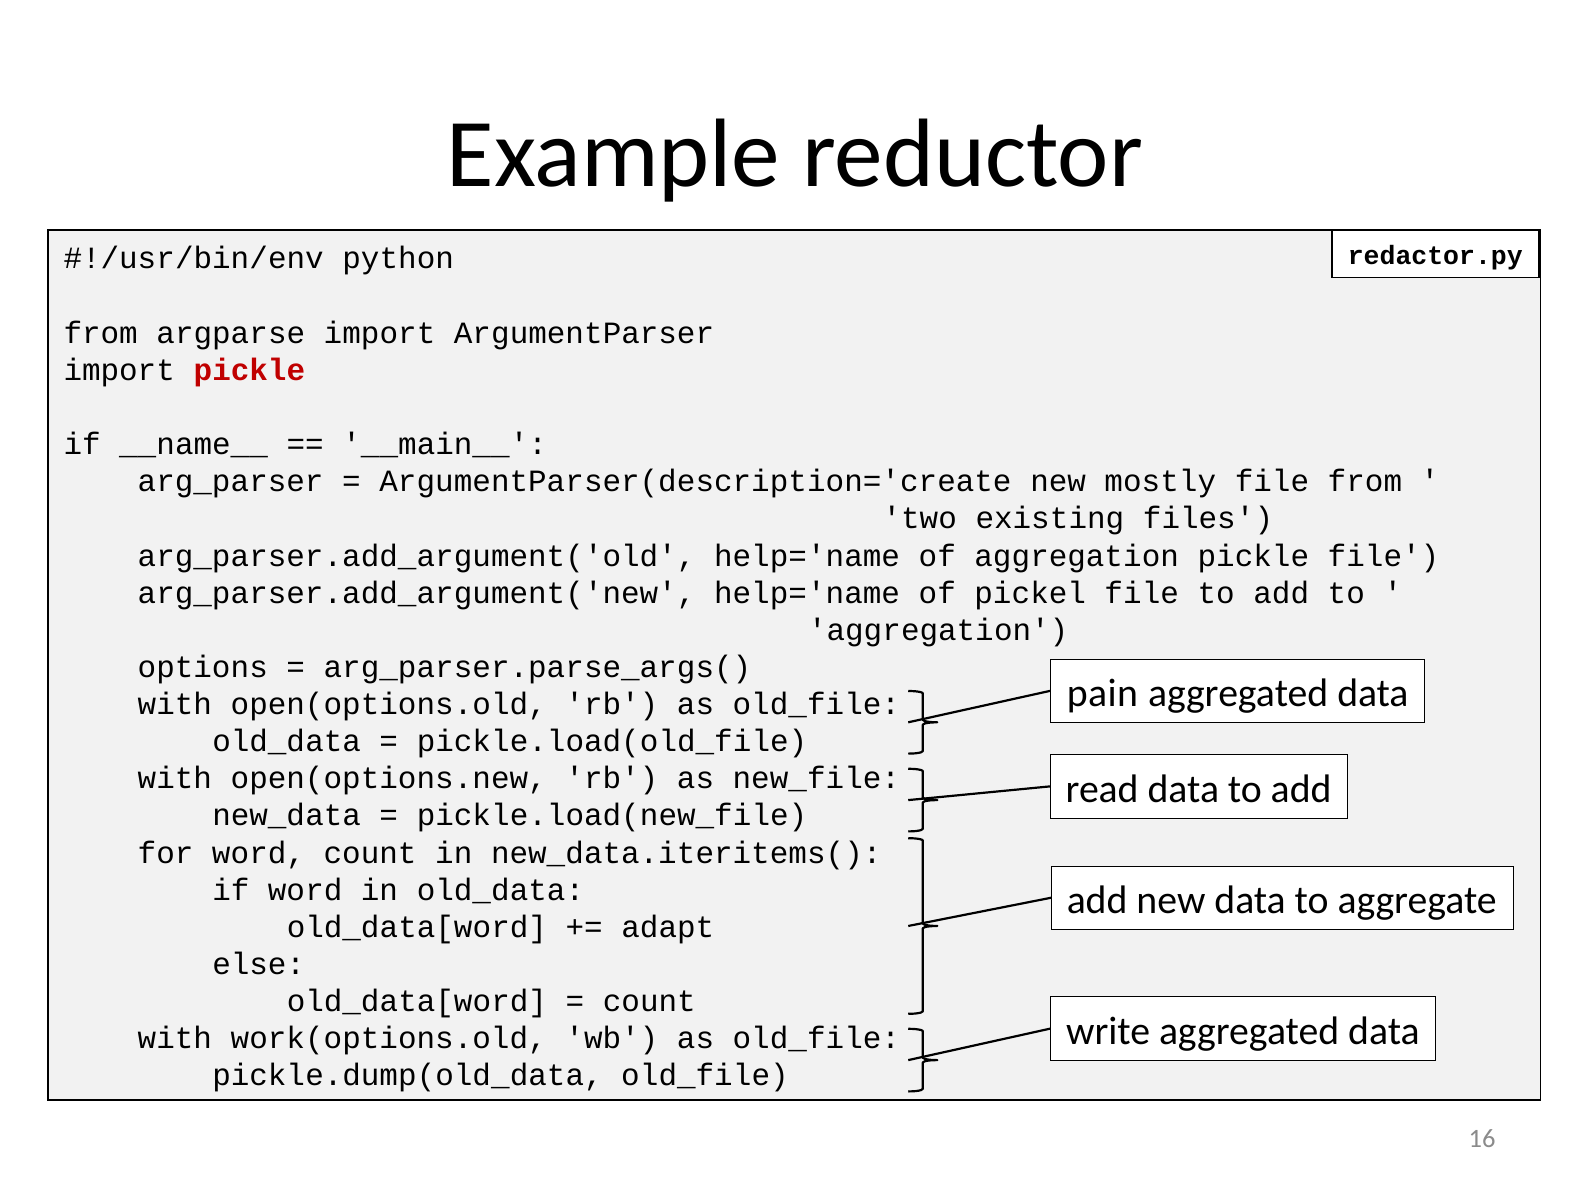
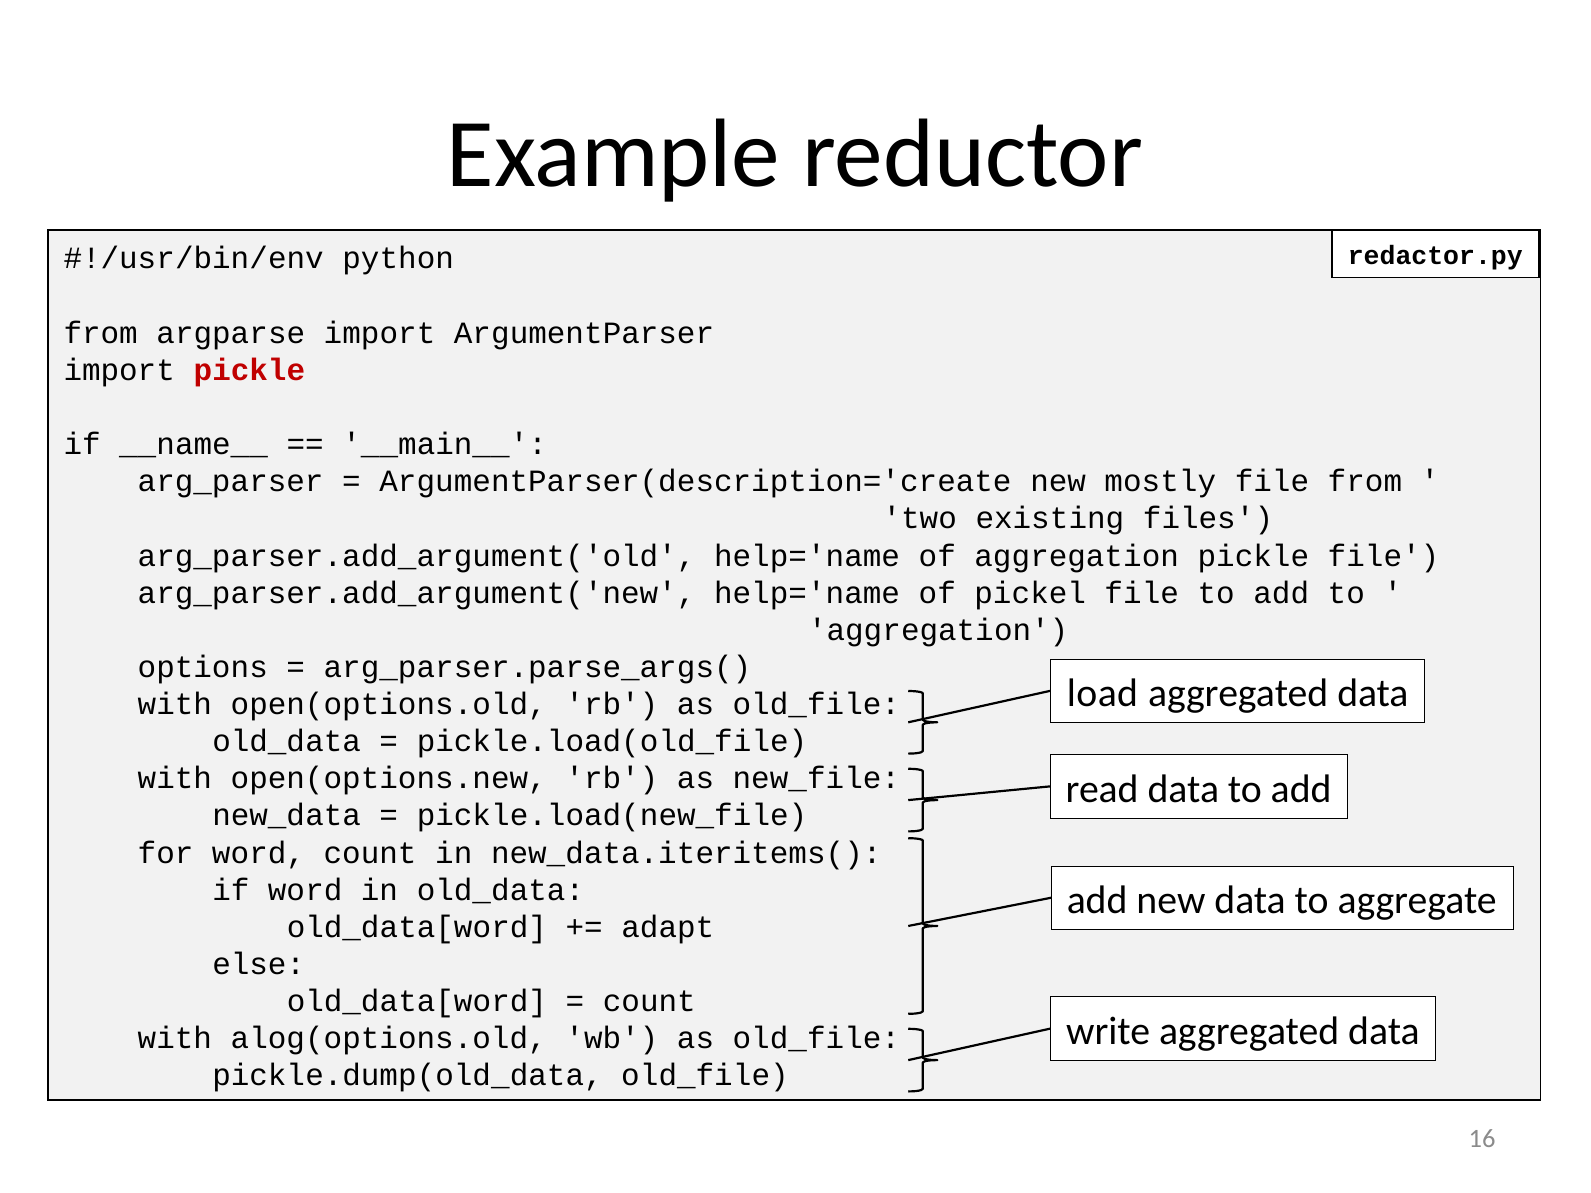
pain: pain -> load
work(options.old: work(options.old -> alog(options.old
